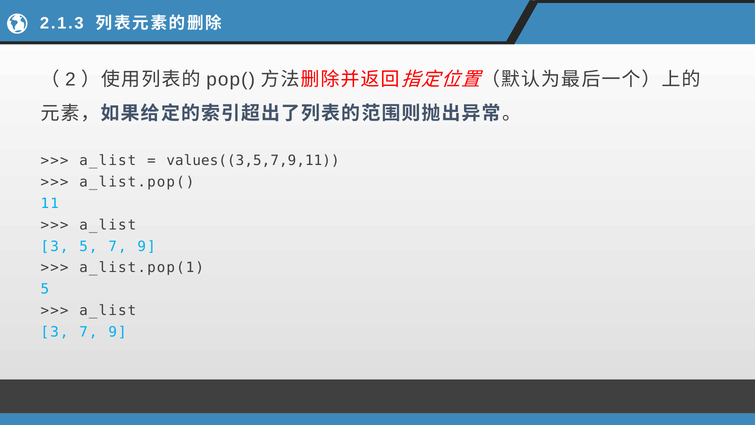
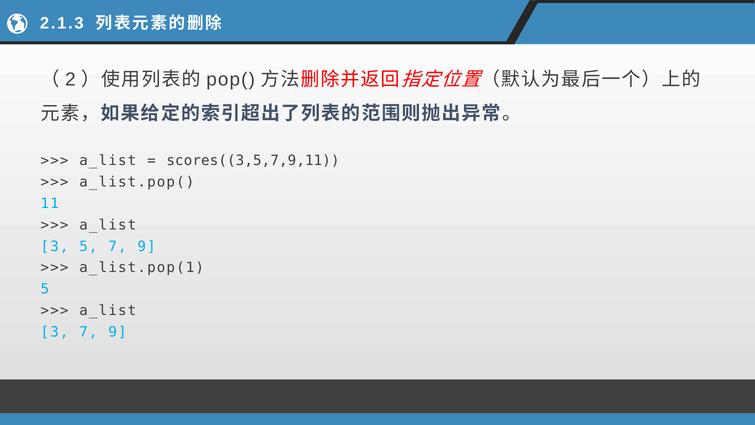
values((3,5,7,9,11: values((3,5,7,9,11 -> scores((3,5,7,9,11
